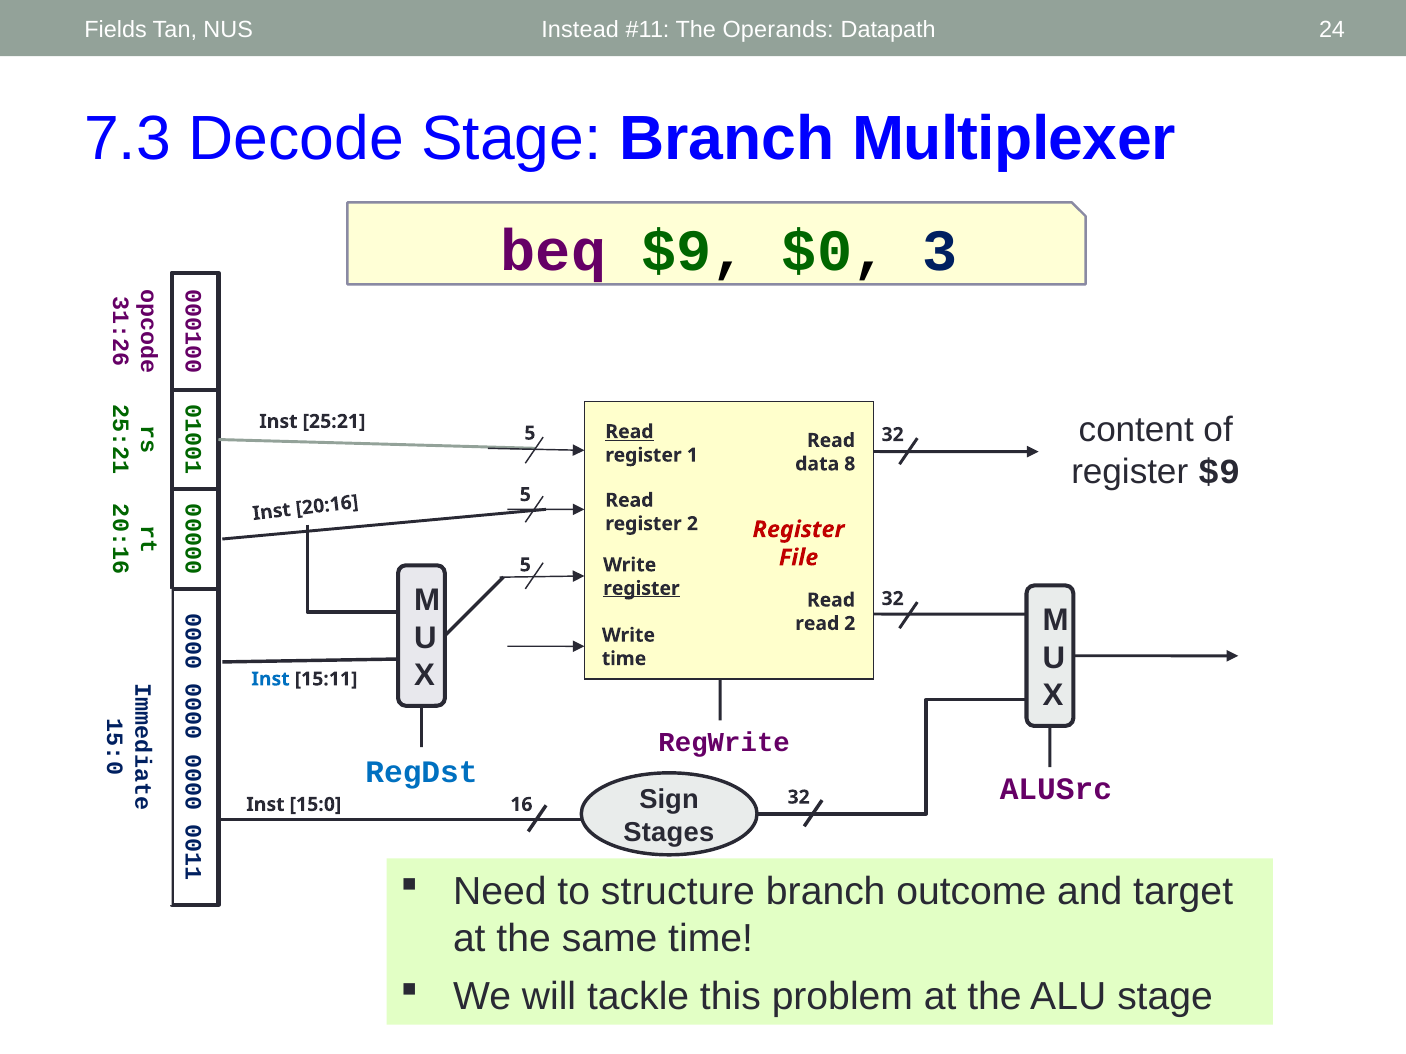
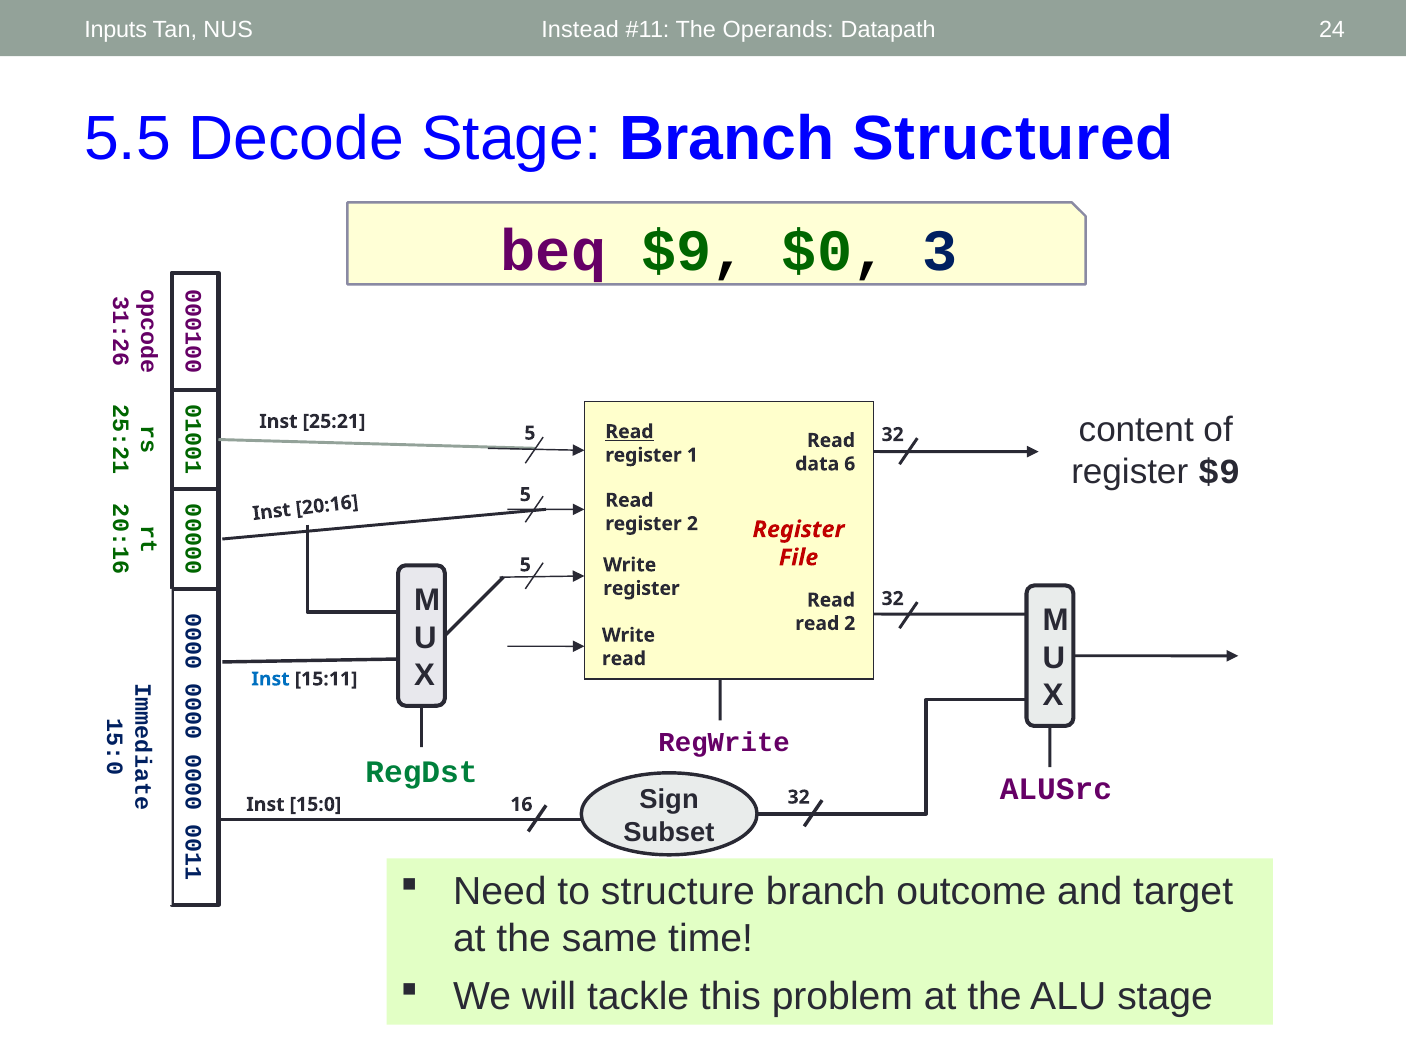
Fields: Fields -> Inputs
7.3: 7.3 -> 5.5
Multiplexer: Multiplexer -> Structured
data 8: 8 -> 6
register at (641, 589) underline: present -> none
time at (624, 659): time -> read
RegDst colour: blue -> green
Stages: Stages -> Subset
